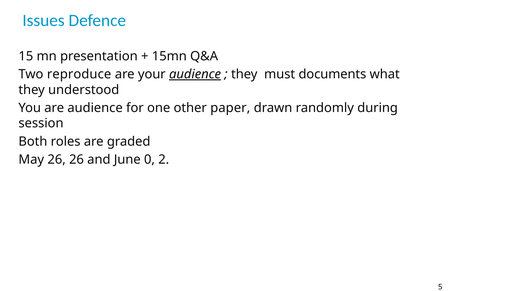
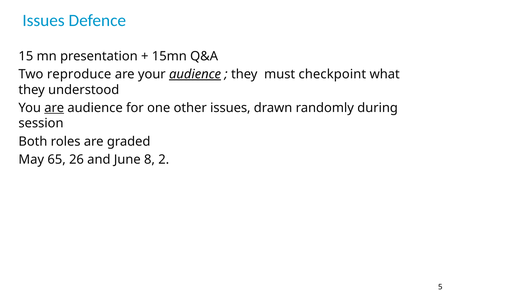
documents: documents -> checkpoint
are at (54, 108) underline: none -> present
other paper: paper -> issues
May 26: 26 -> 65
0: 0 -> 8
